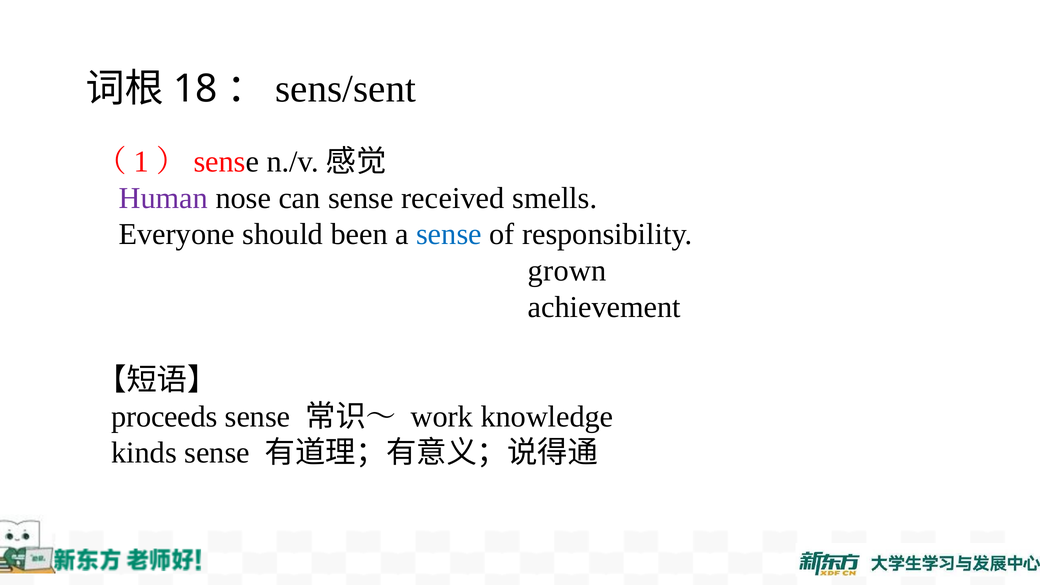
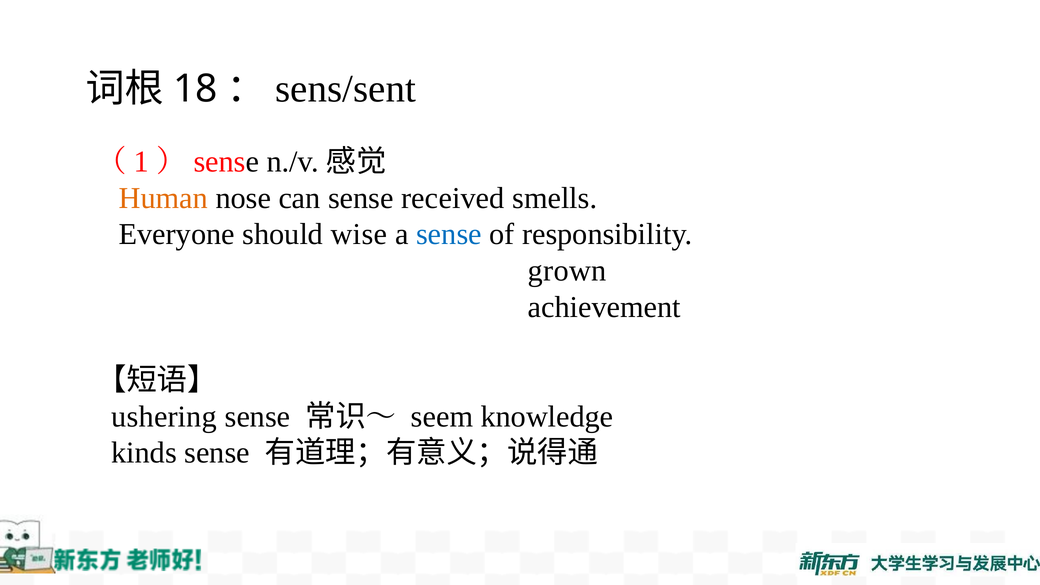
Human colour: purple -> orange
been: been -> wise
proceeds: proceeds -> ushering
work: work -> seem
